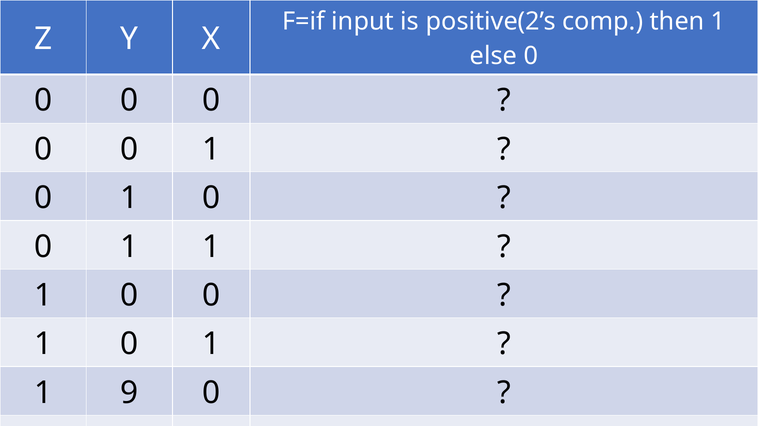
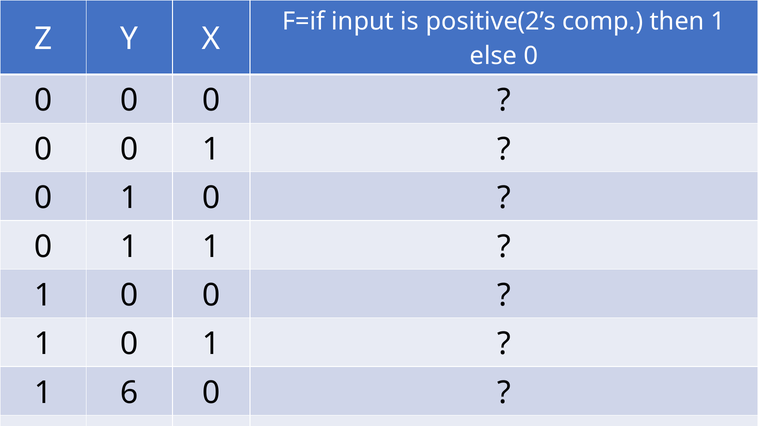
9: 9 -> 6
